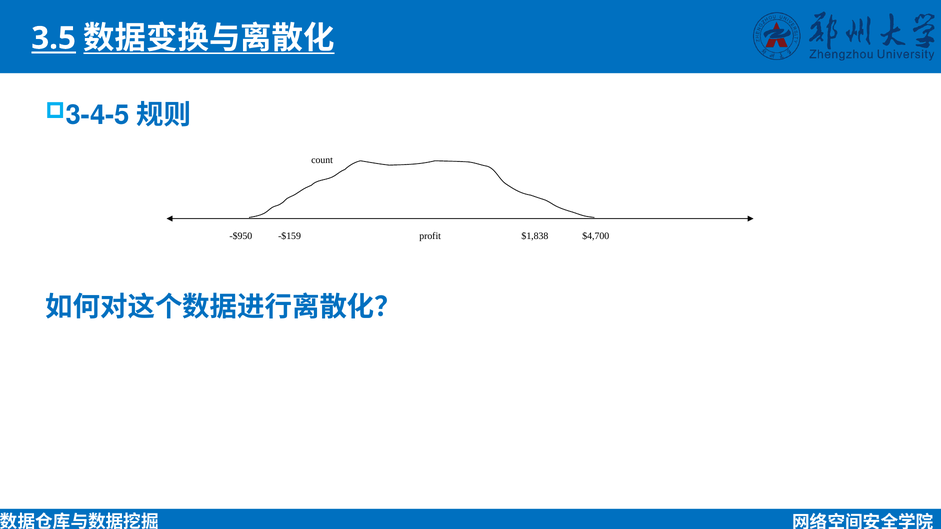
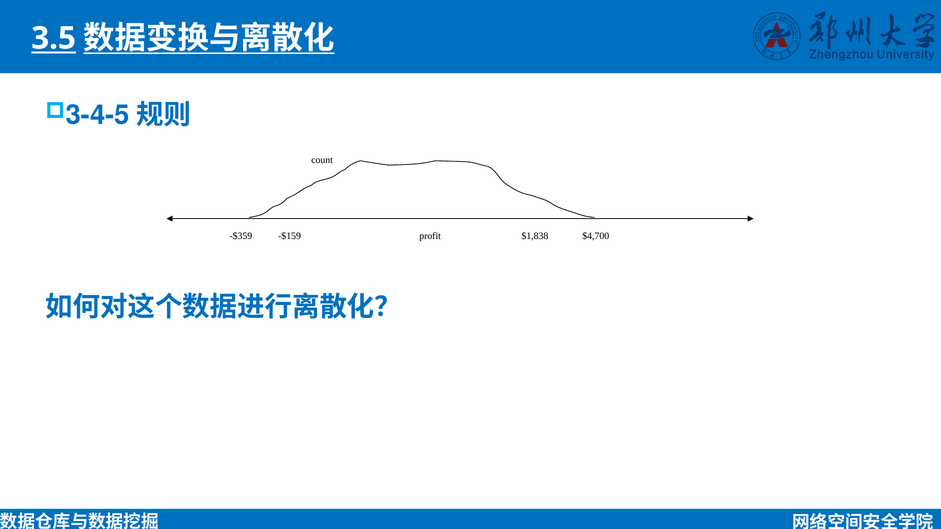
-$950: -$950 -> -$359
